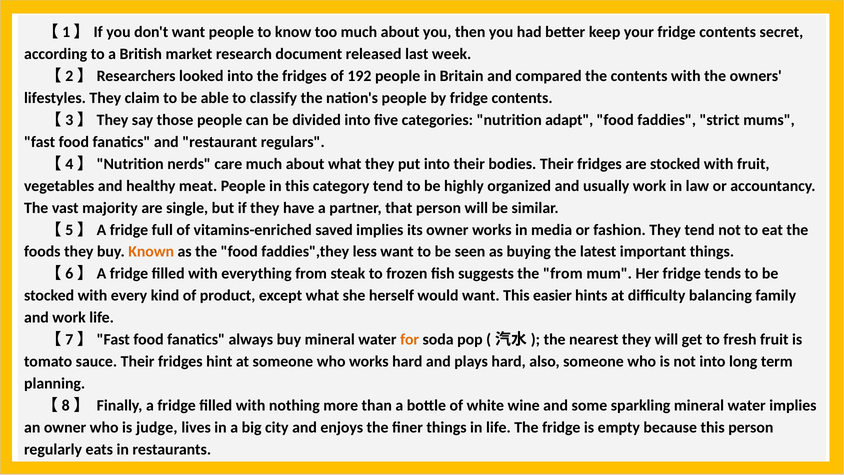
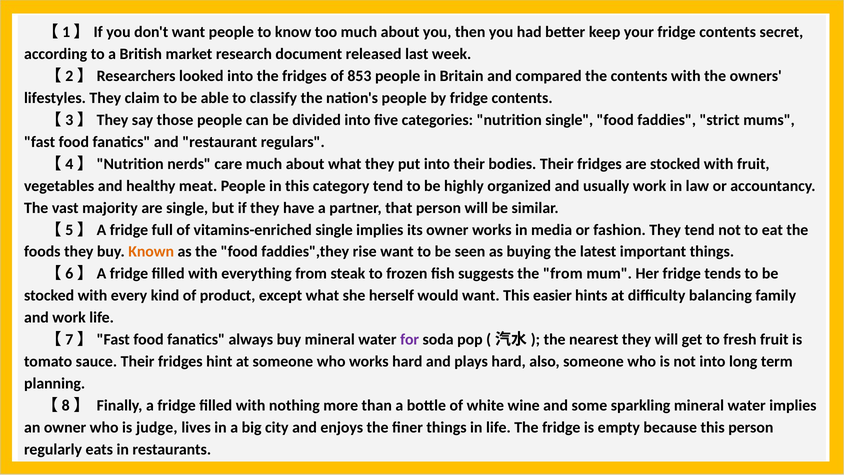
192: 192 -> 853
nutrition adapt: adapt -> single
vitamins-enriched saved: saved -> single
less: less -> rise
for colour: orange -> purple
